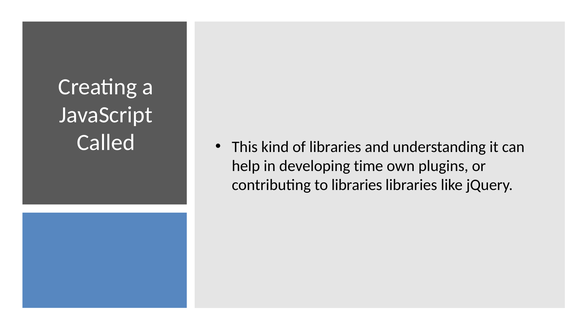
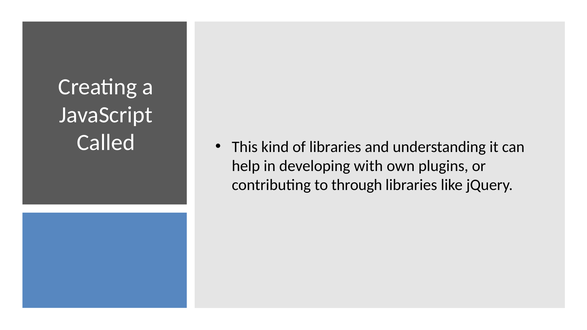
time: time -> with
to libraries: libraries -> through
